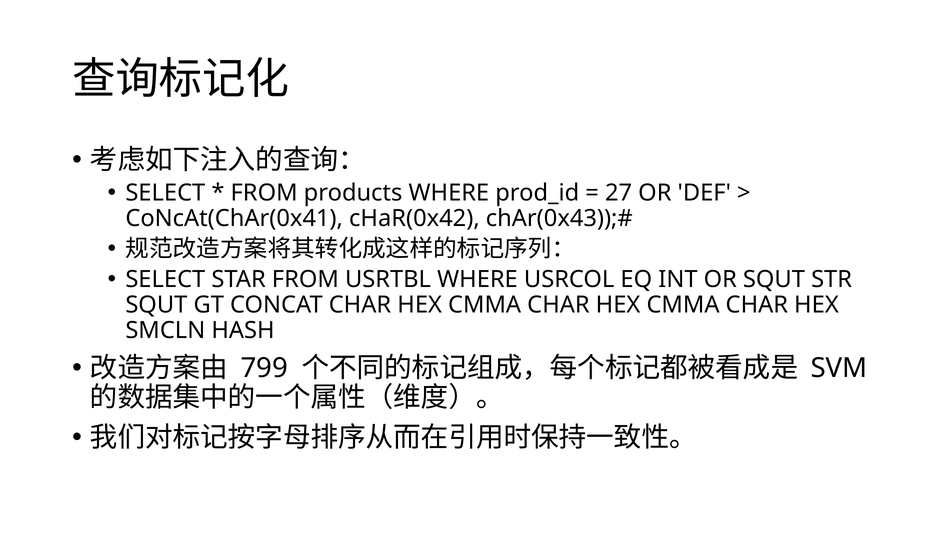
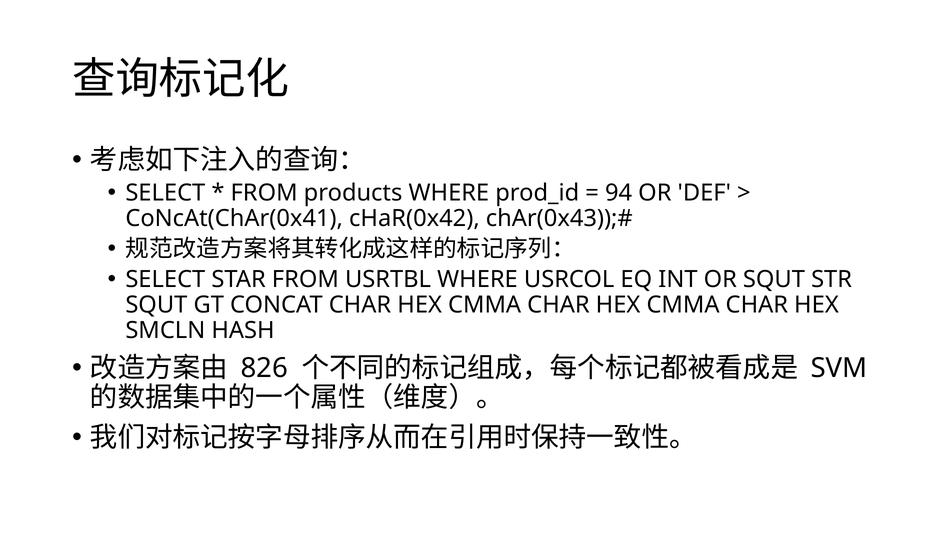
27: 27 -> 94
799: 799 -> 826
